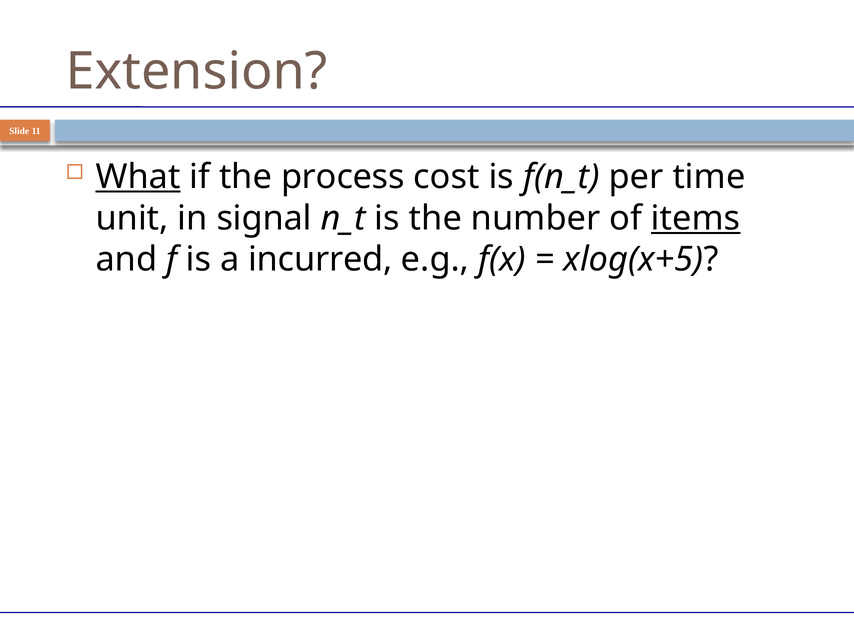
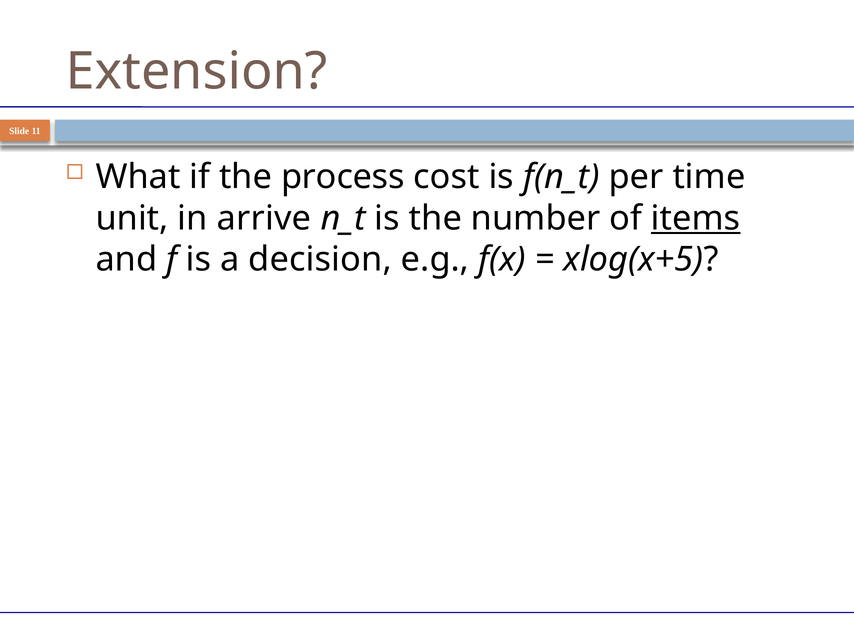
What underline: present -> none
signal: signal -> arrive
incurred: incurred -> decision
